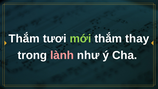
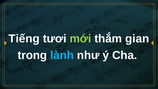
Thắm at (24, 39): Thắm -> Tiếng
thay: thay -> gian
lành colour: pink -> light blue
